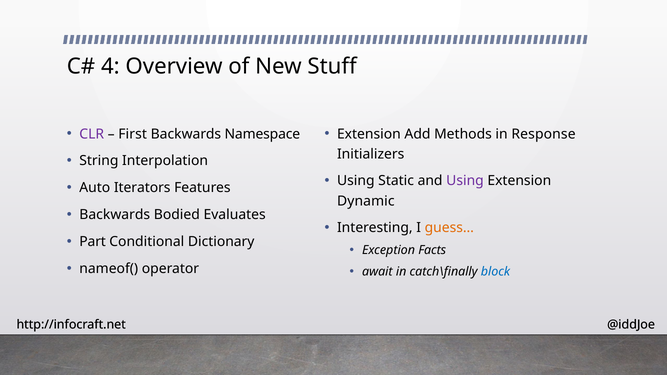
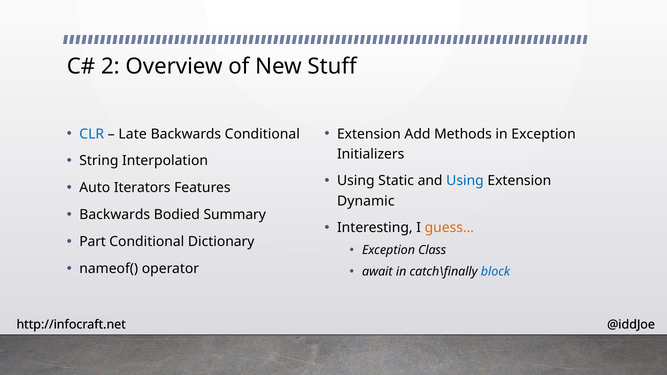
4: 4 -> 2
CLR colour: purple -> blue
First: First -> Late
Backwards Namespace: Namespace -> Conditional
in Response: Response -> Exception
Using at (465, 181) colour: purple -> blue
Evaluates: Evaluates -> Summary
Facts: Facts -> Class
